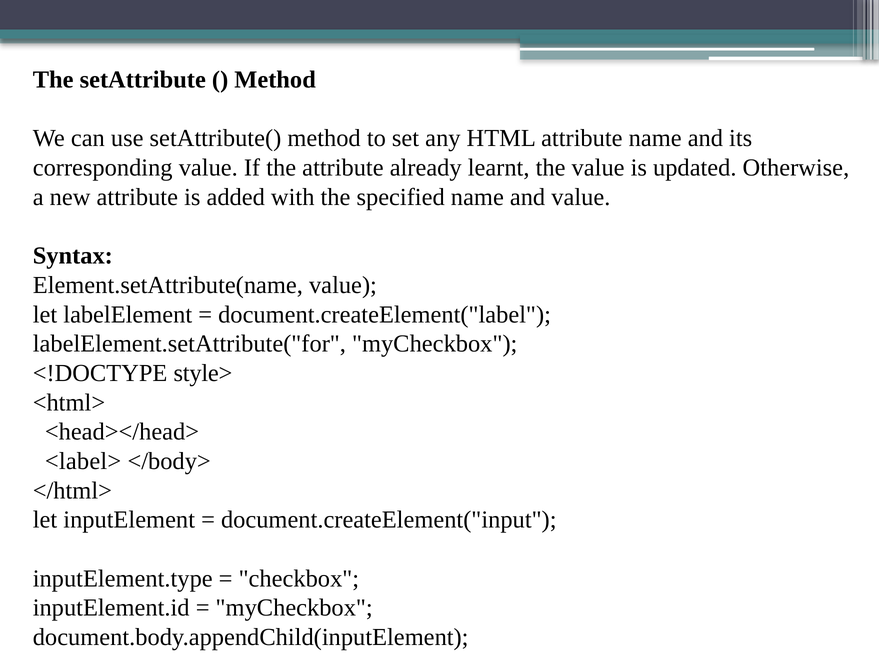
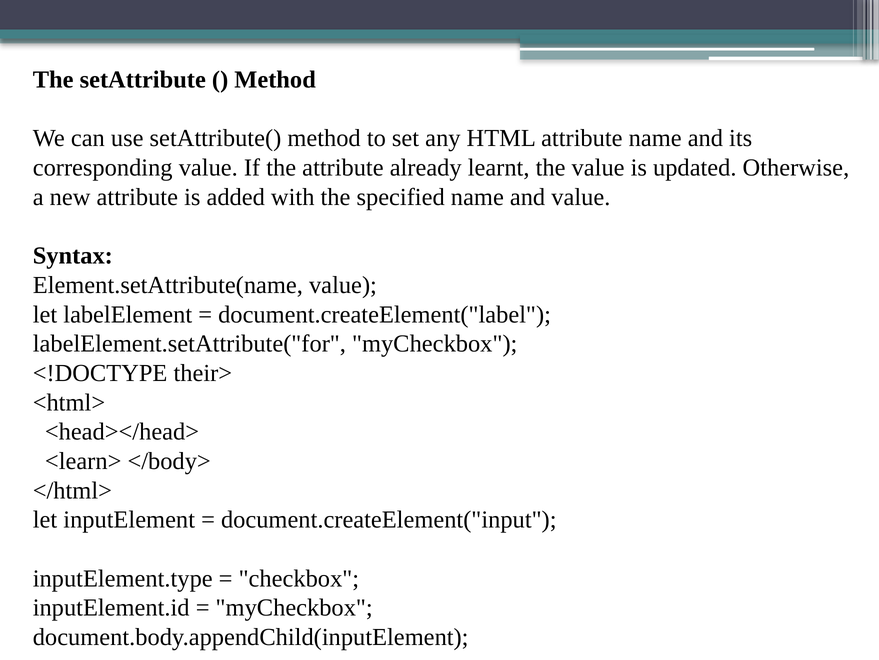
style>: style> -> their>
<label>: <label> -> <learn>
